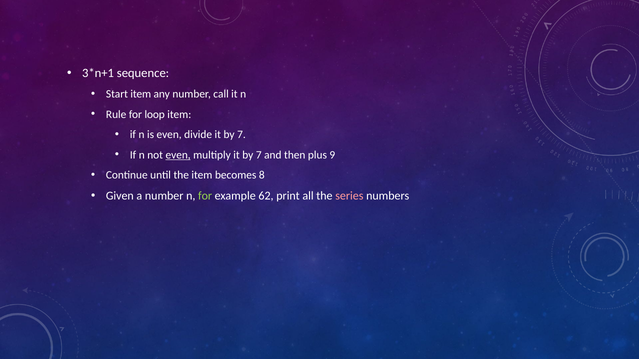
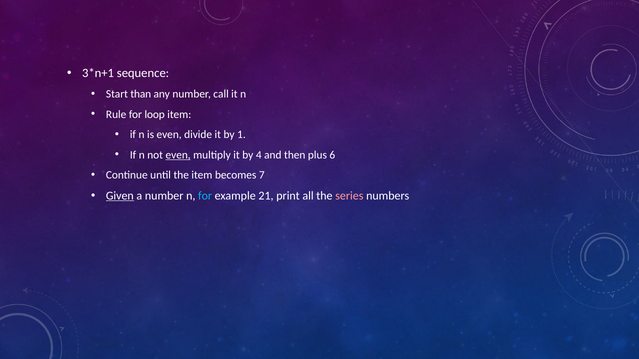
Start item: item -> than
divide it by 7: 7 -> 1
multiply it by 7: 7 -> 4
9: 9 -> 6
8: 8 -> 7
Given underline: none -> present
for at (205, 196) colour: light green -> light blue
62: 62 -> 21
